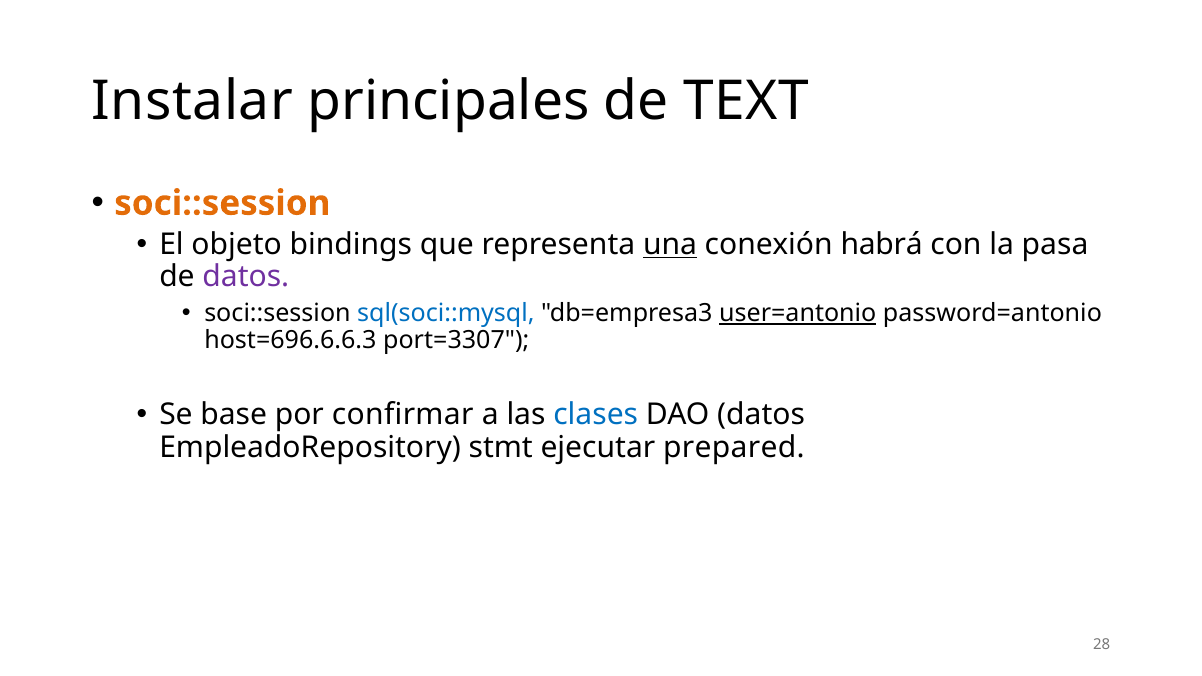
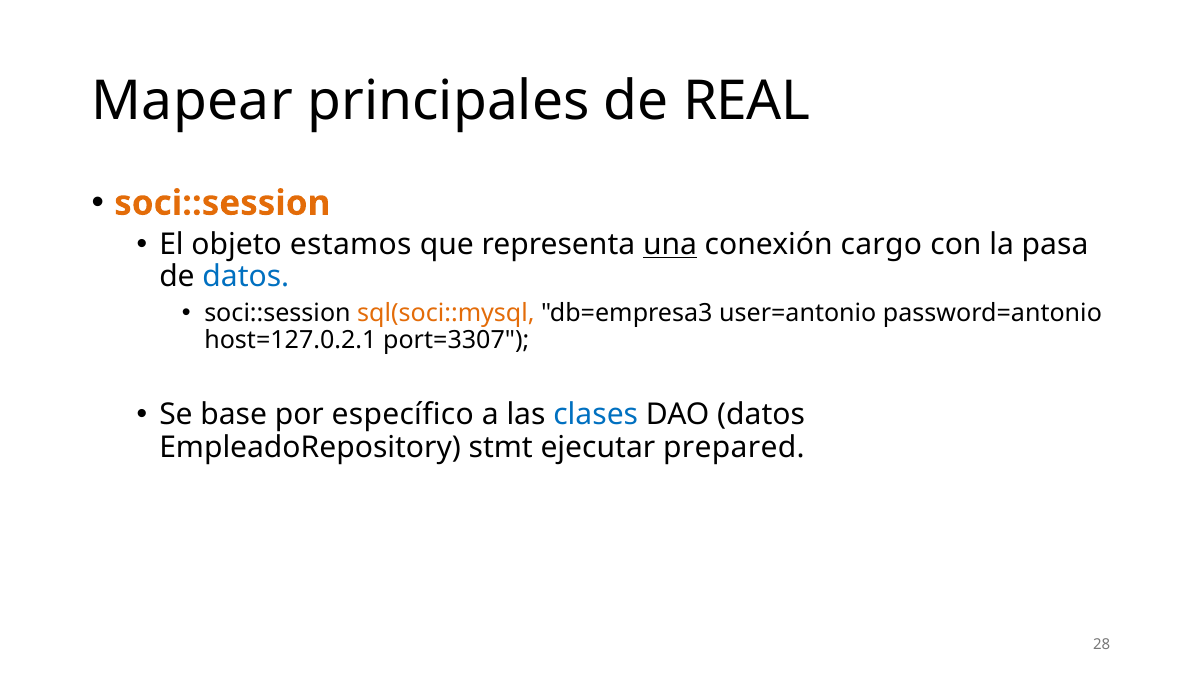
Instalar: Instalar -> Mapear
TEXT: TEXT -> REAL
bindings: bindings -> estamos
habrá: habrá -> cargo
datos at (246, 277) colour: purple -> blue
sql(soci::mysql colour: blue -> orange
user=antonio underline: present -> none
host=696.6.6.3: host=696.6.6.3 -> host=127.0.2.1
confirmar: confirmar -> específico
